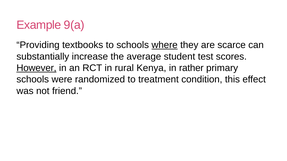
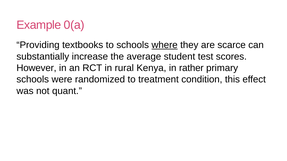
9(a: 9(a -> 0(a
However underline: present -> none
friend: friend -> quant
